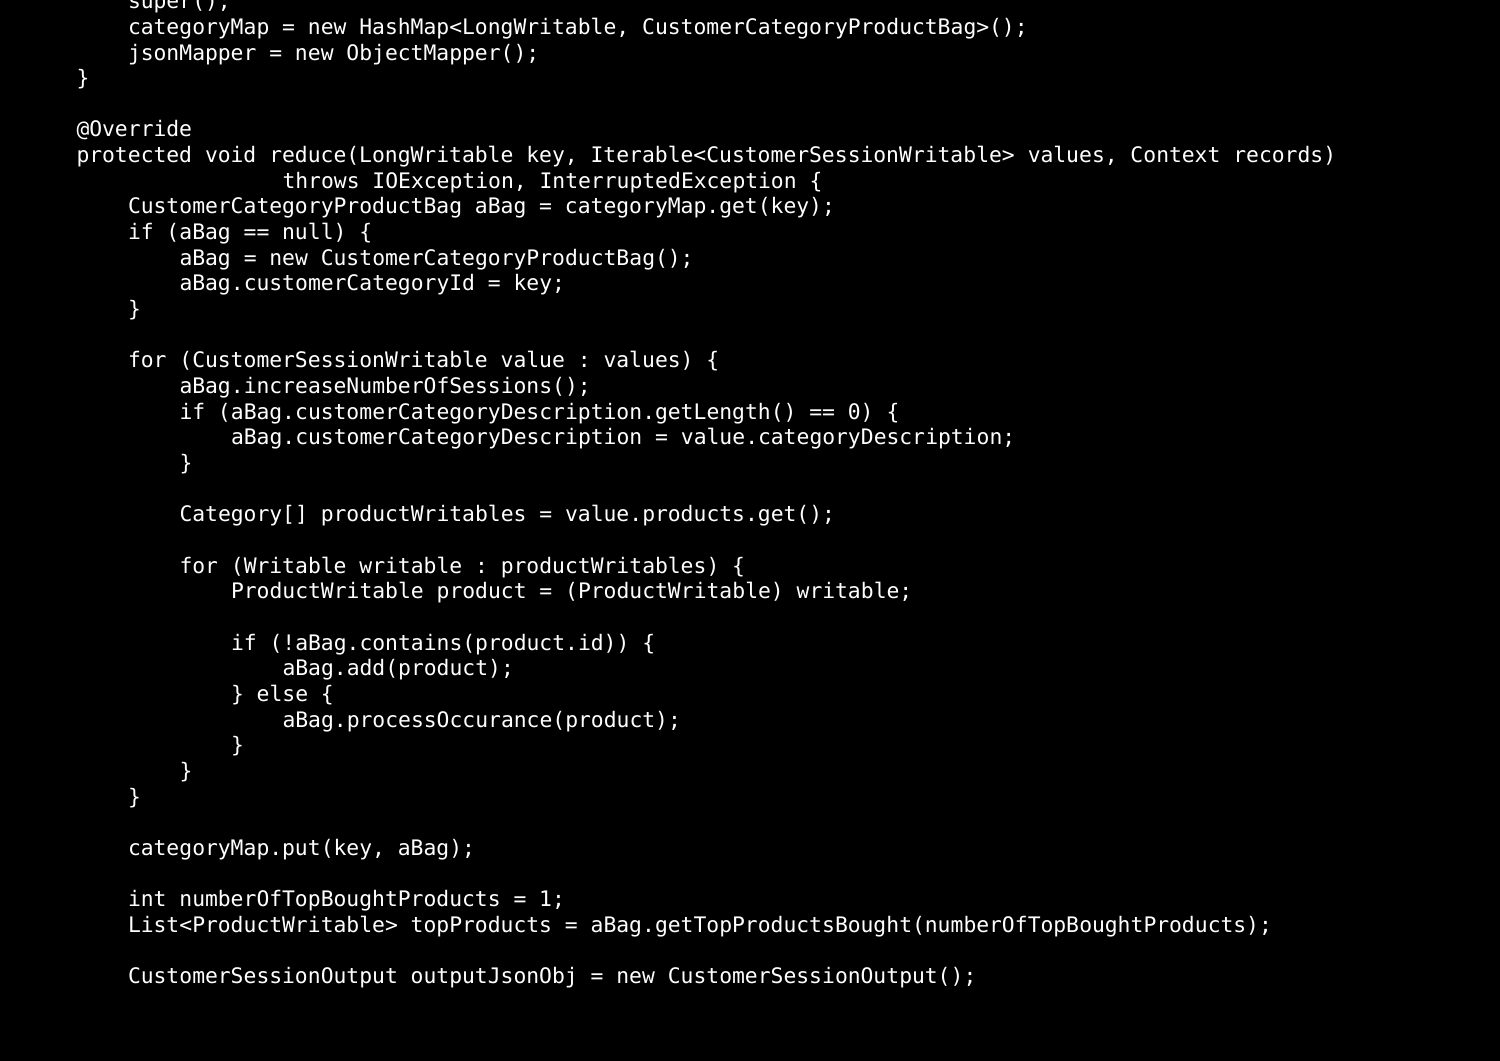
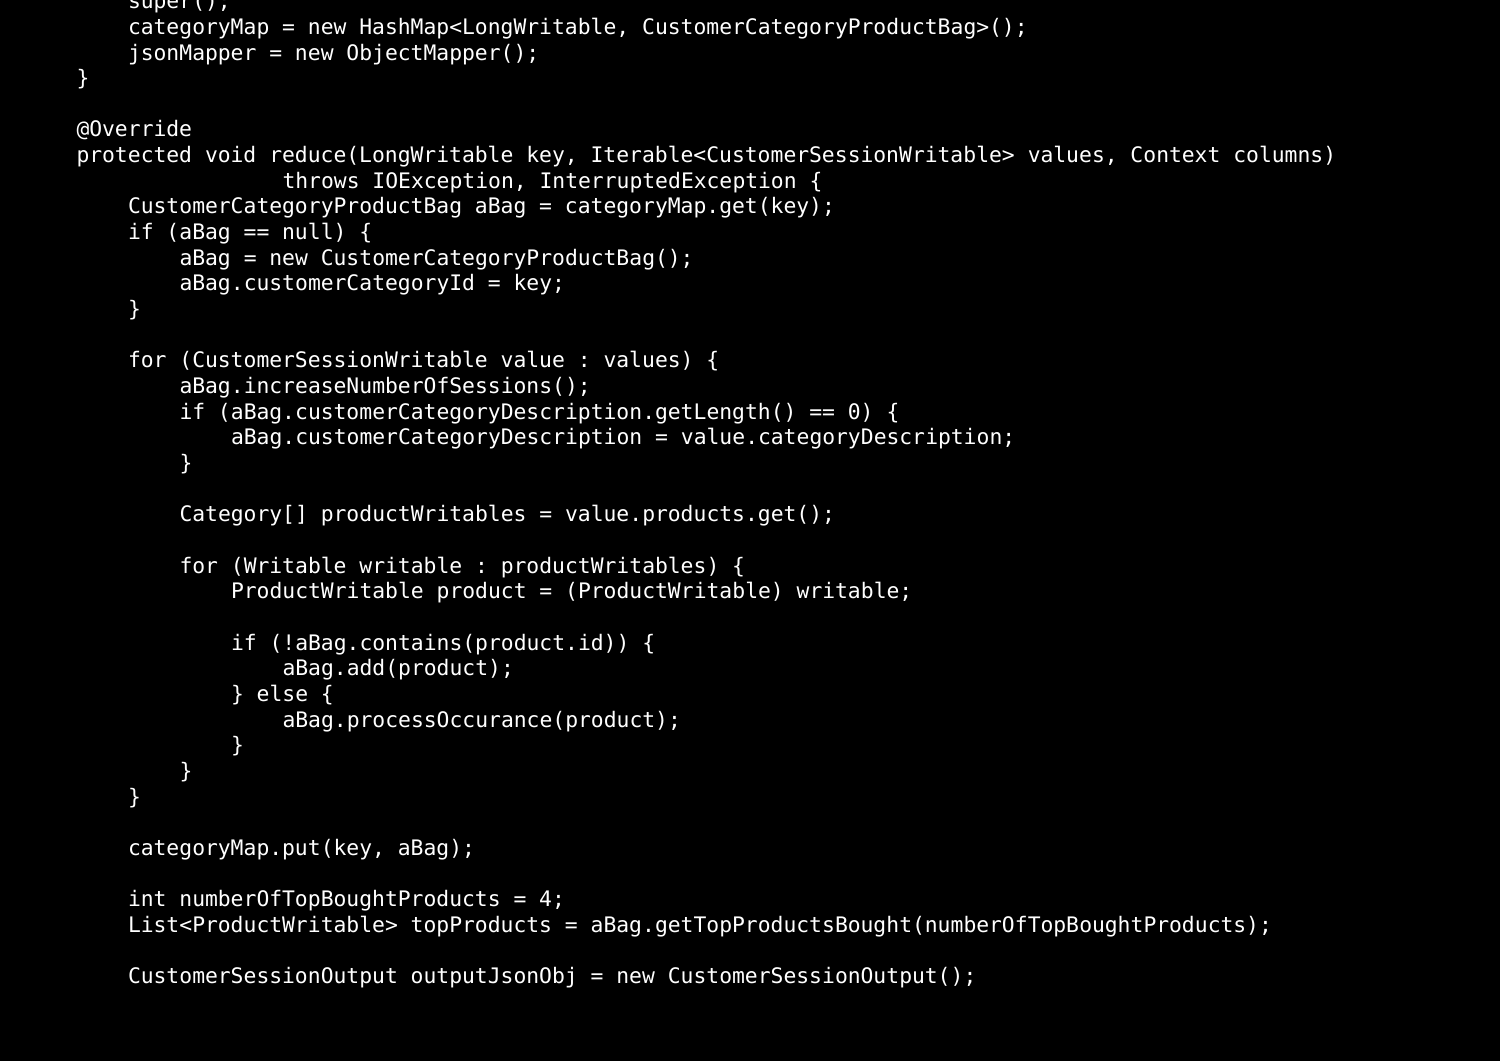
records: records -> columns
1: 1 -> 4
